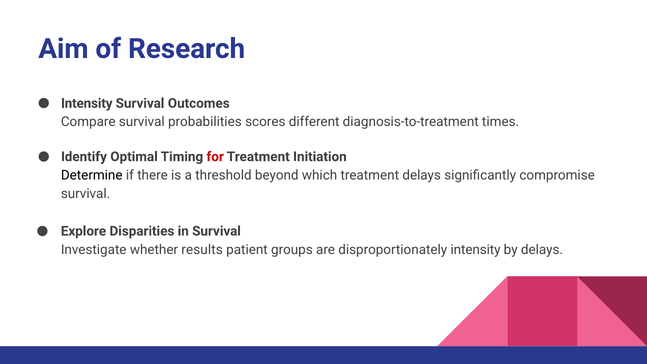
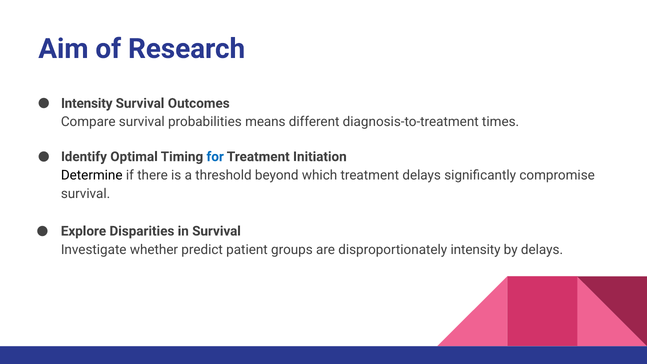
scores: scores -> means
for colour: red -> blue
results: results -> predict
